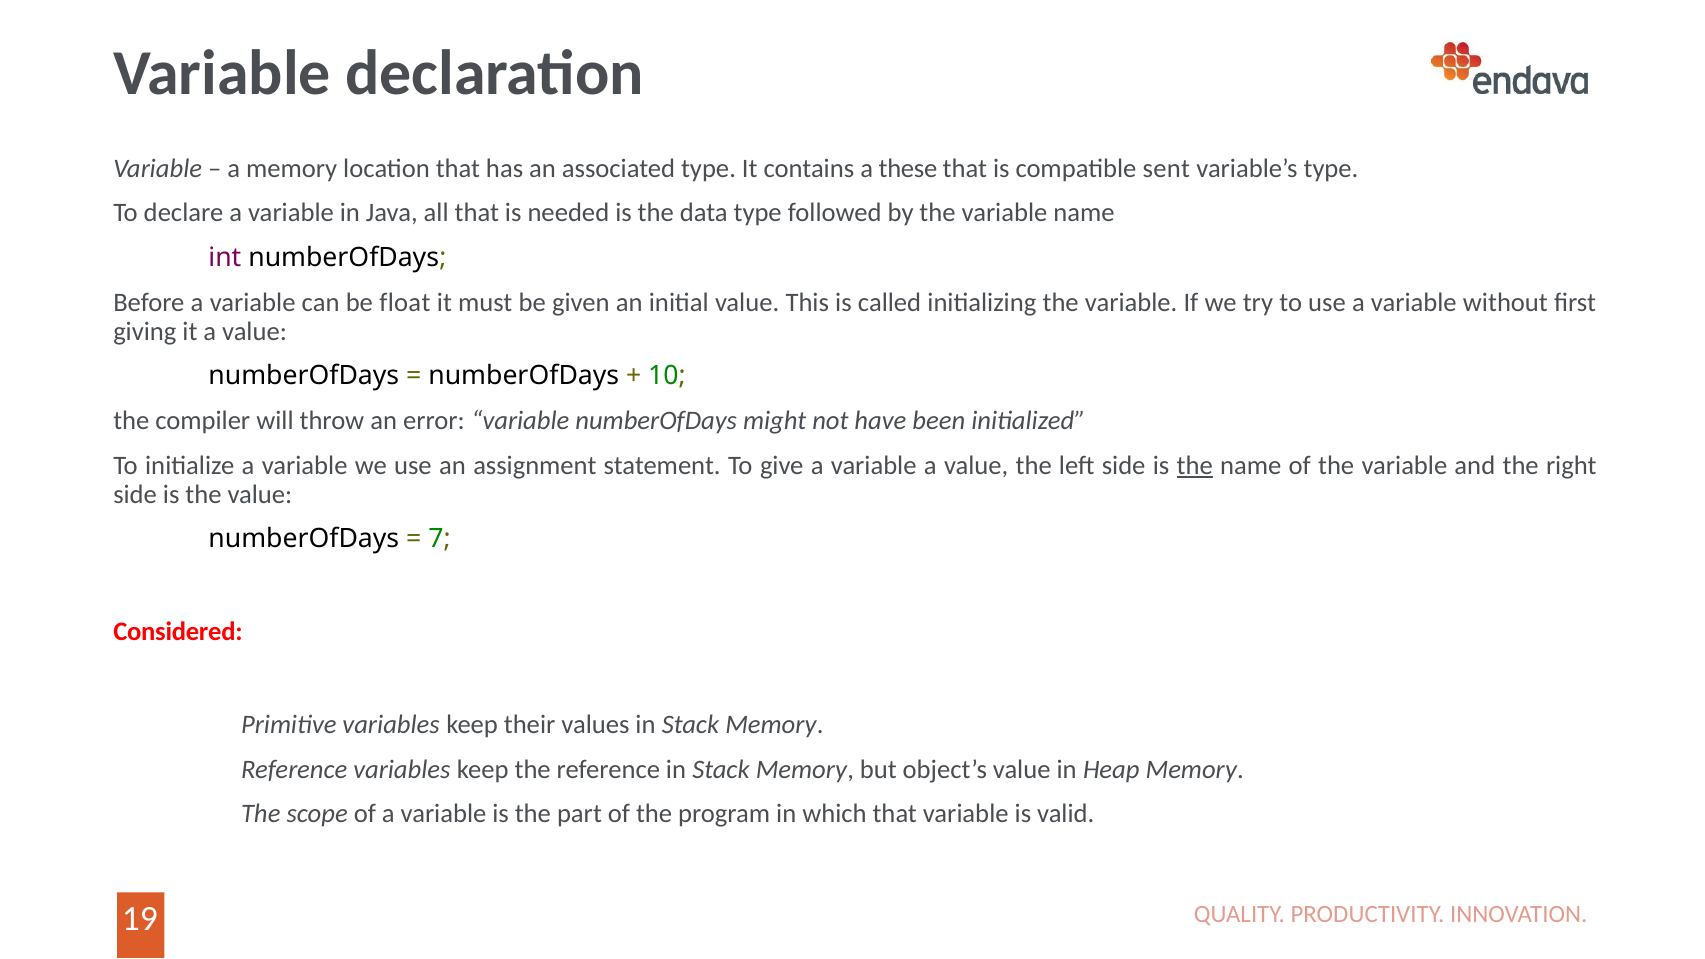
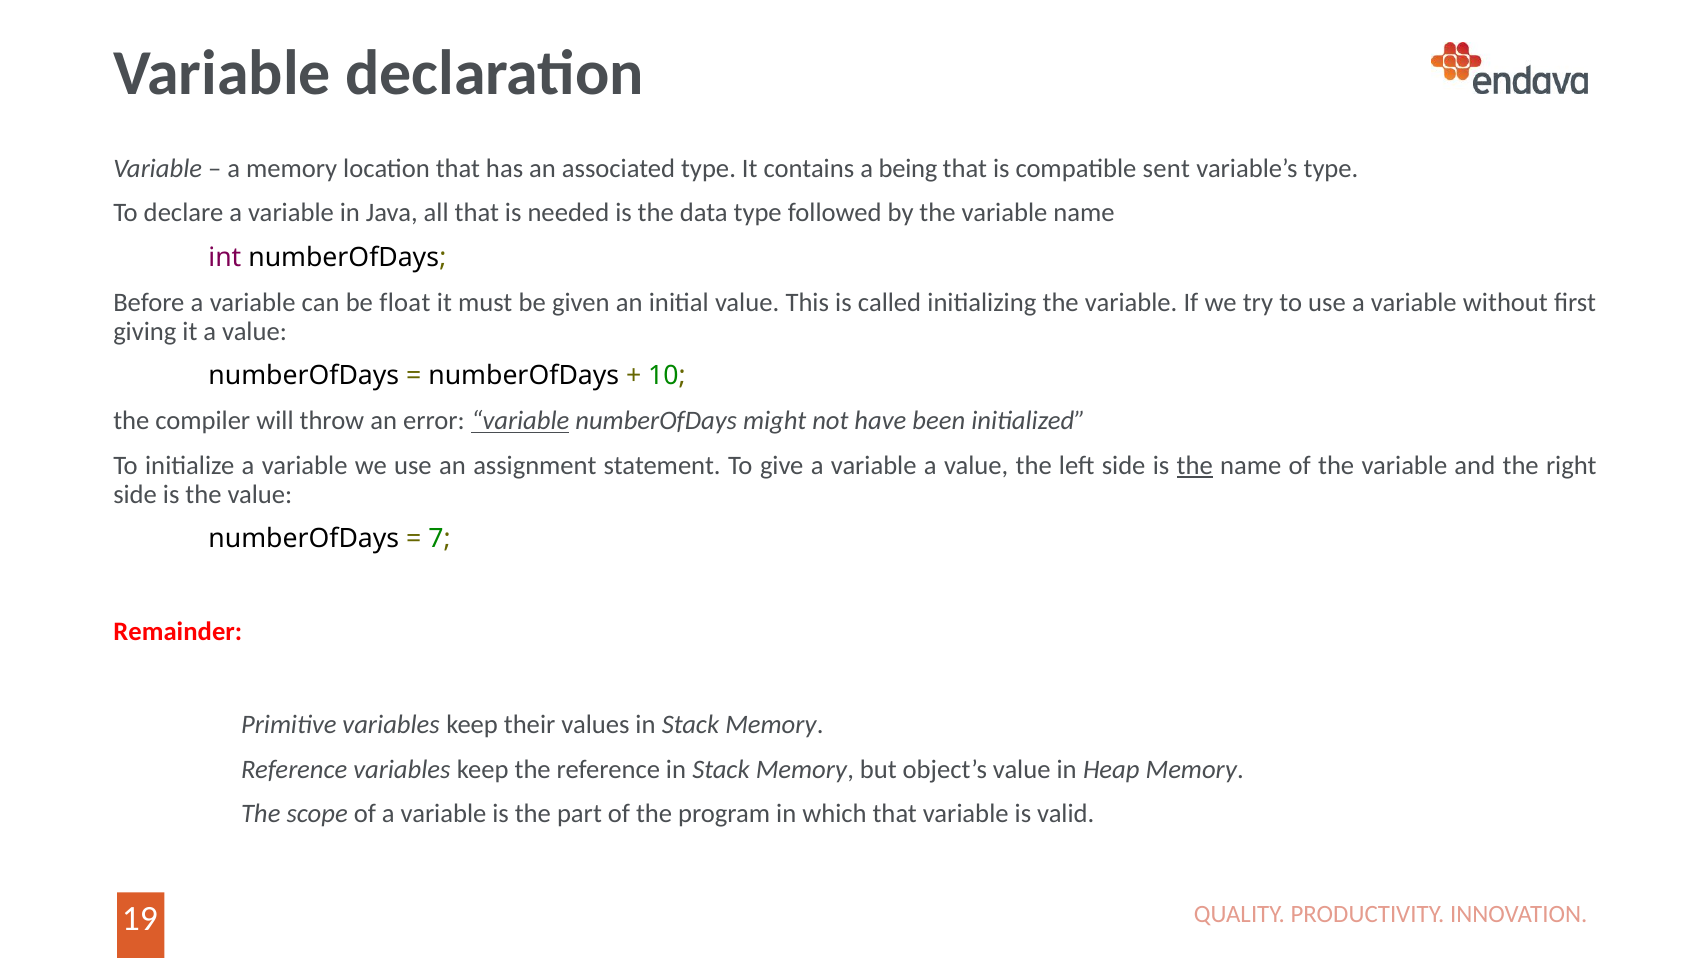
these: these -> being
variable at (520, 421) underline: none -> present
Considered: Considered -> Remainder
